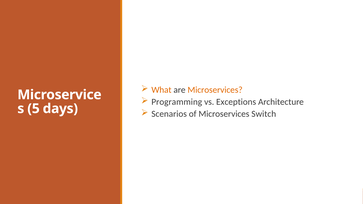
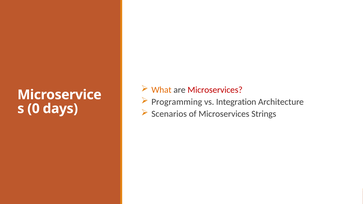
Microservices at (215, 90) colour: orange -> red
Exceptions: Exceptions -> Integration
5: 5 -> 0
Switch: Switch -> Strings
